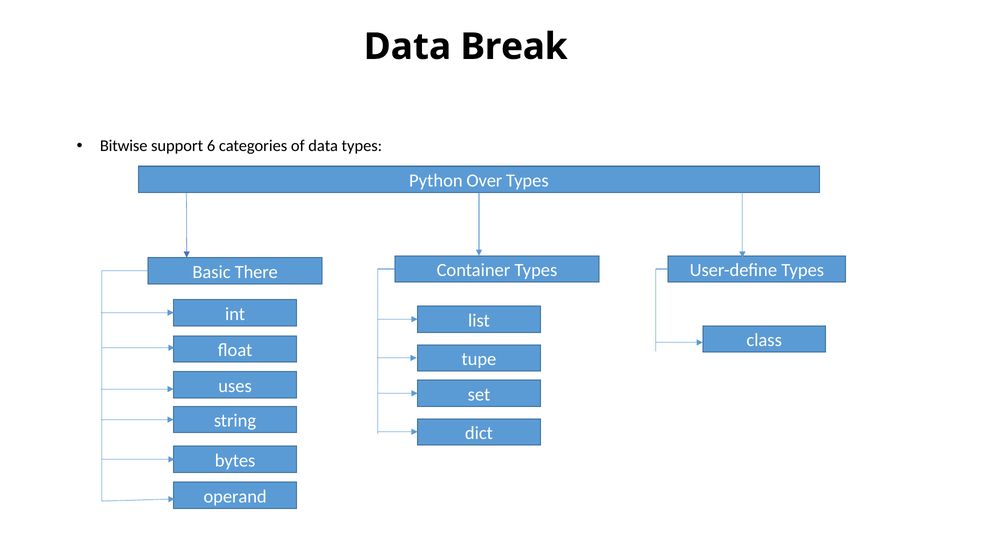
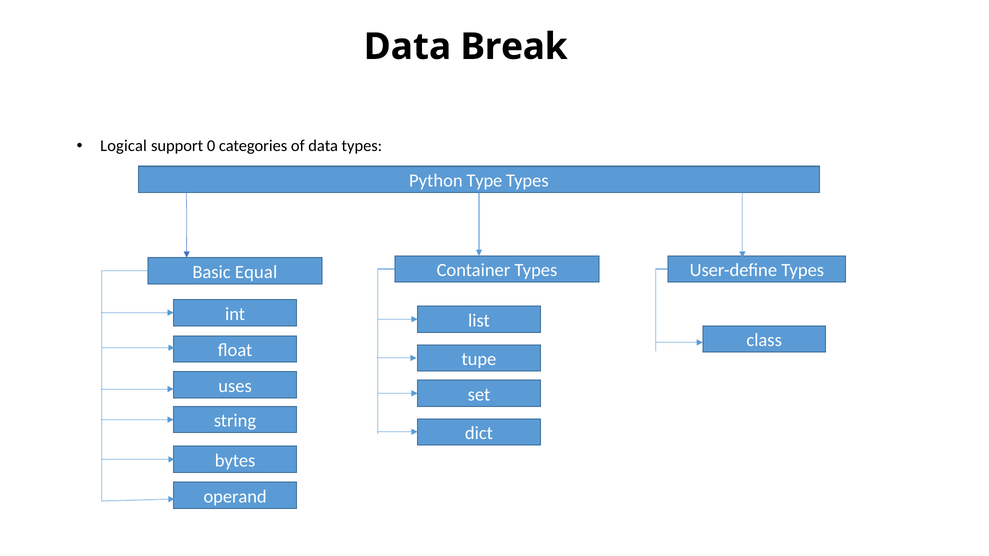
Bitwise: Bitwise -> Logical
6: 6 -> 0
Over: Over -> Type
There: There -> Equal
